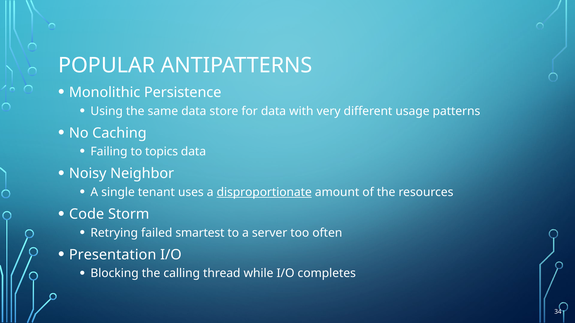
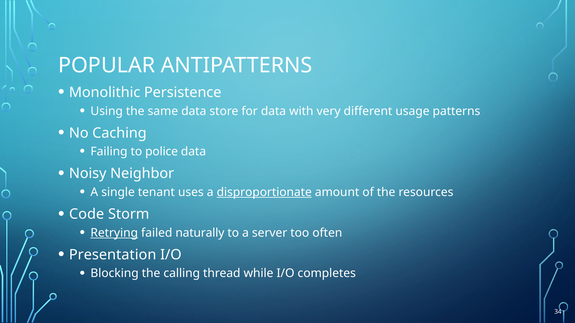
topics: topics -> police
Retrying underline: none -> present
smartest: smartest -> naturally
